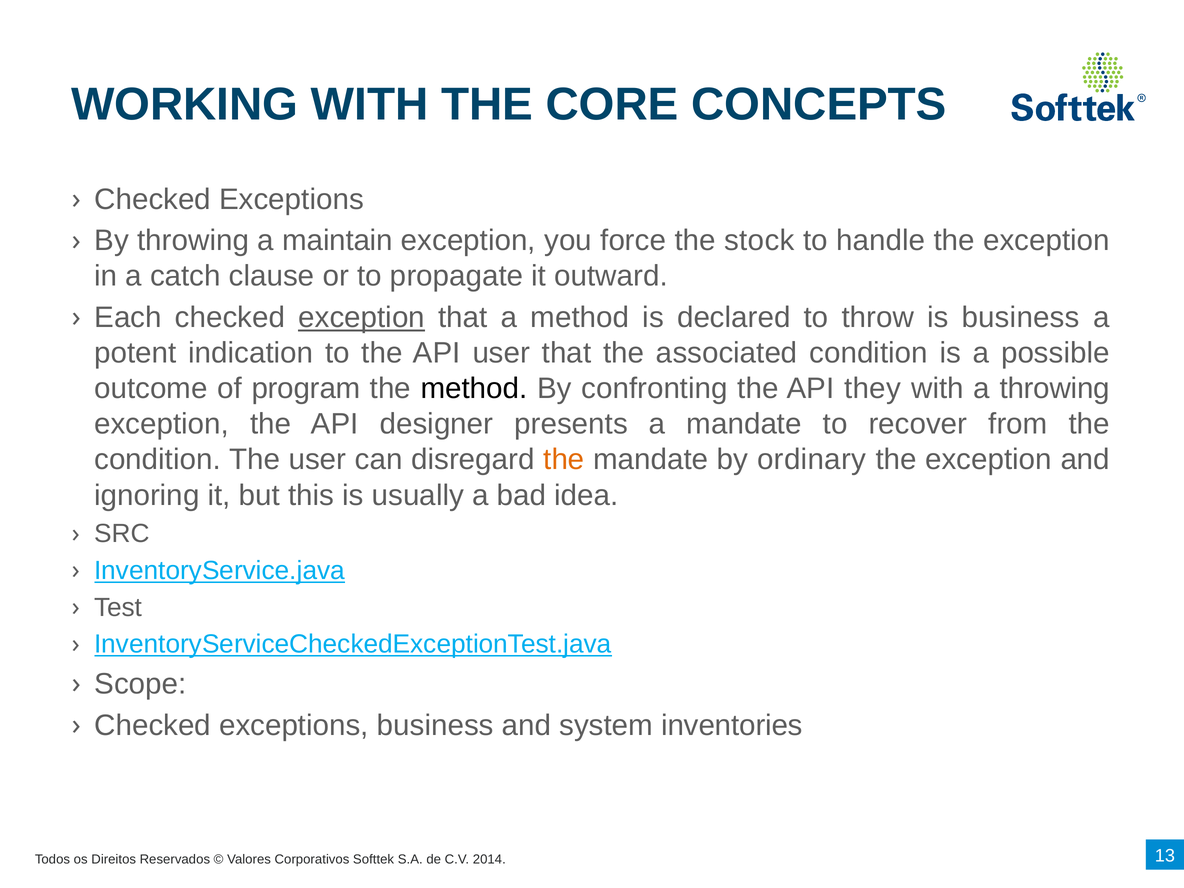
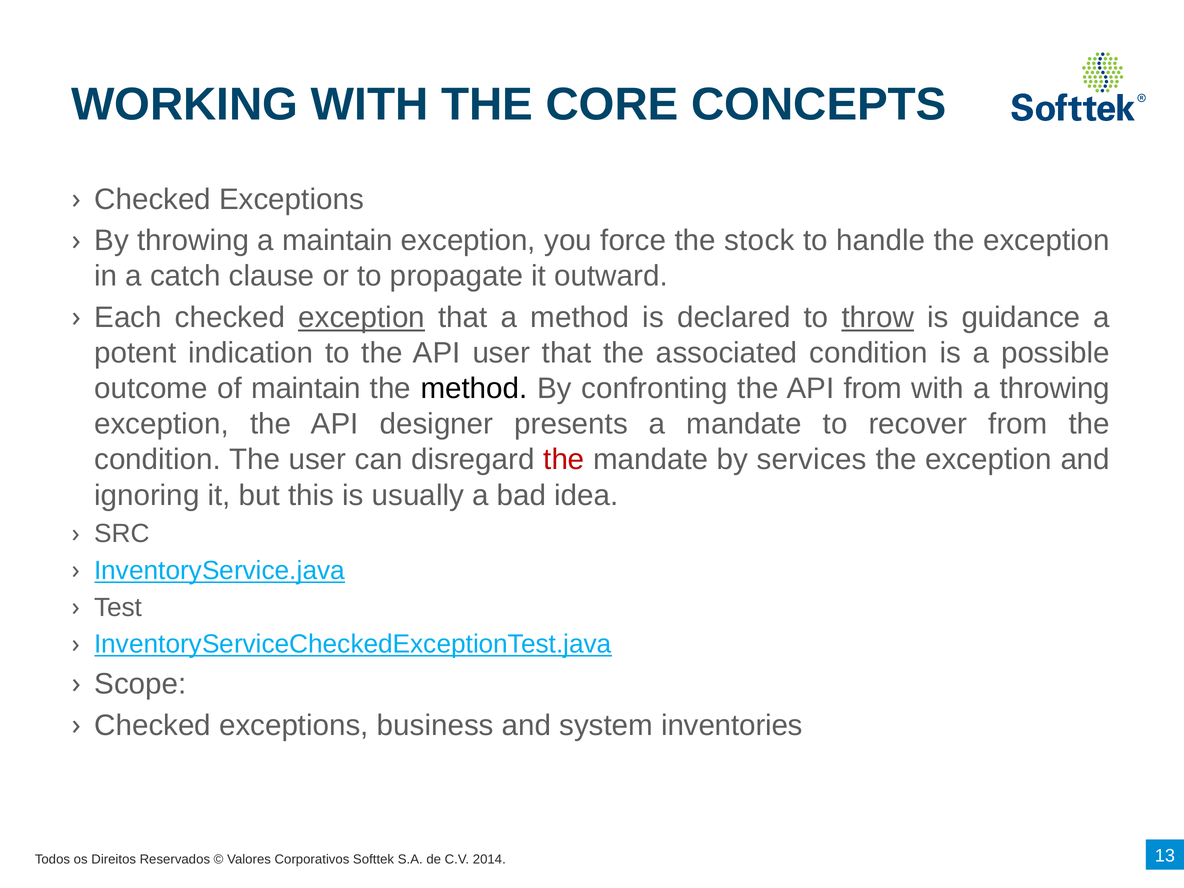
throw underline: none -> present
is business: business -> guidance
of program: program -> maintain
API they: they -> from
the at (564, 460) colour: orange -> red
ordinary: ordinary -> services
